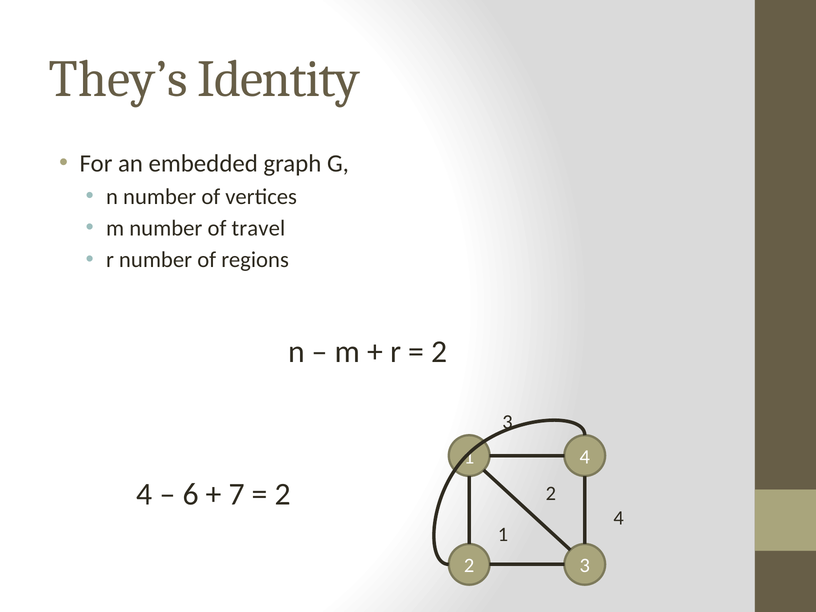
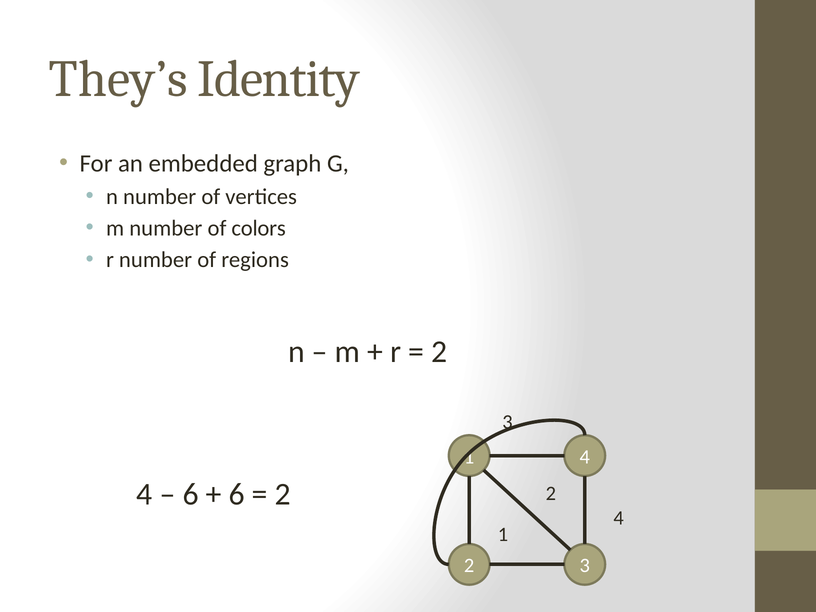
travel: travel -> colors
7 at (237, 494): 7 -> 6
